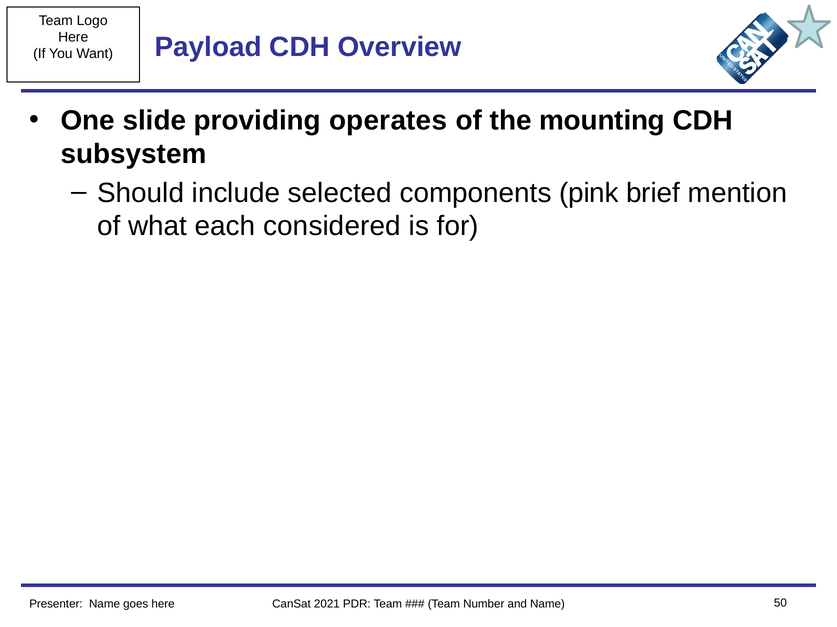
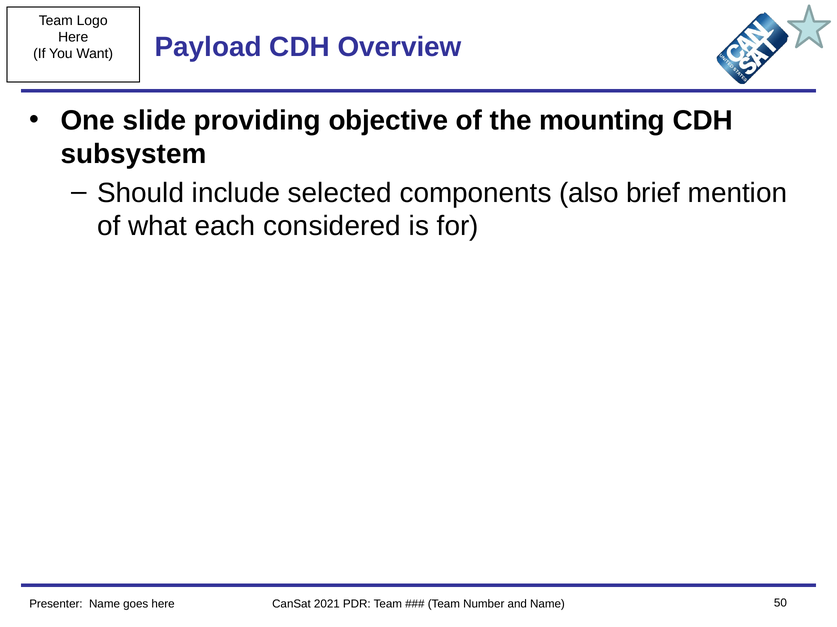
operates: operates -> objective
pink: pink -> also
